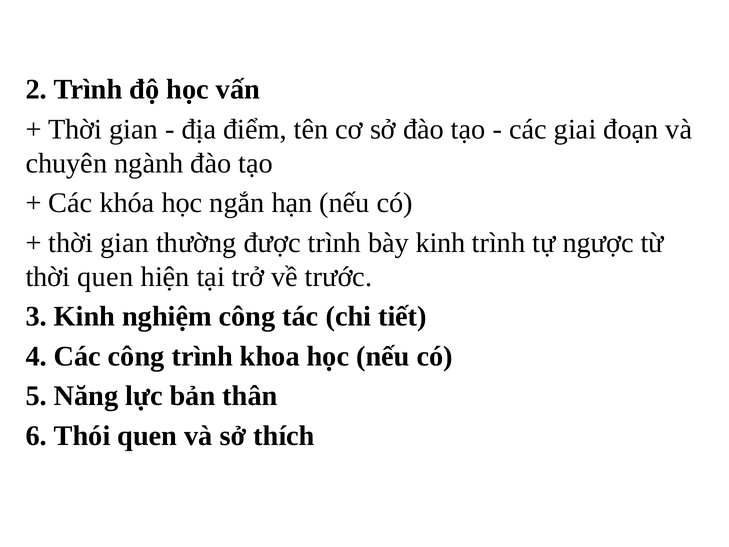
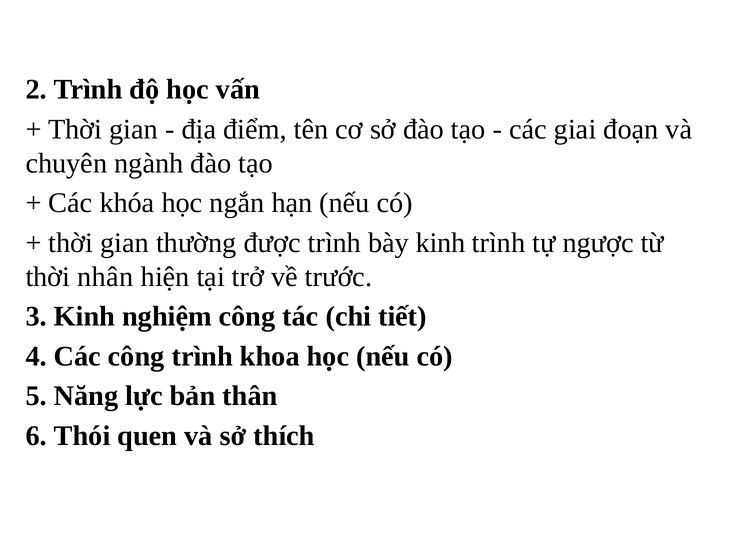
thời quen: quen -> nhân
